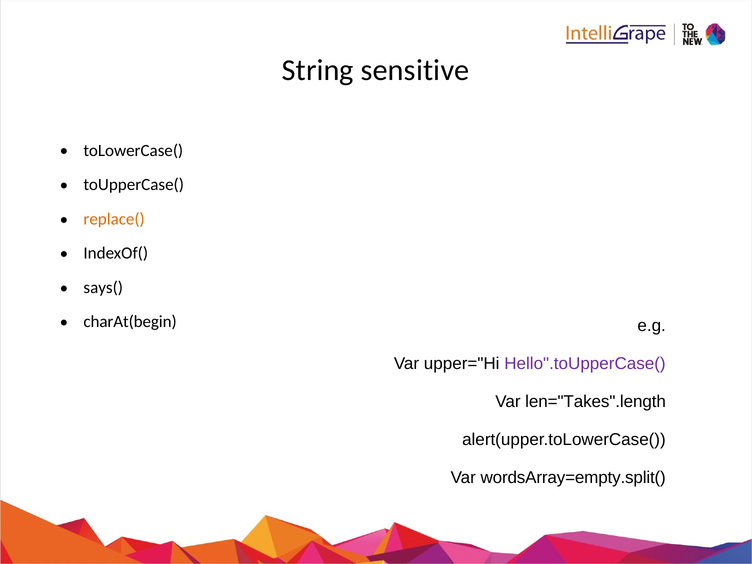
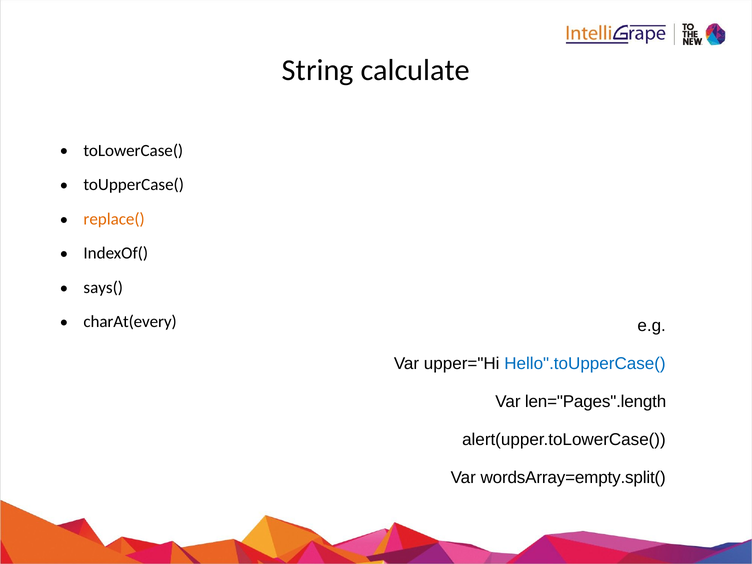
sensitive: sensitive -> calculate
charAt(begin: charAt(begin -> charAt(every
Hello".toUpperCase( colour: purple -> blue
len="Takes".length: len="Takes".length -> len="Pages".length
